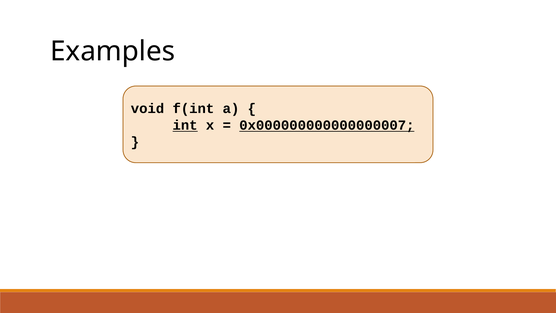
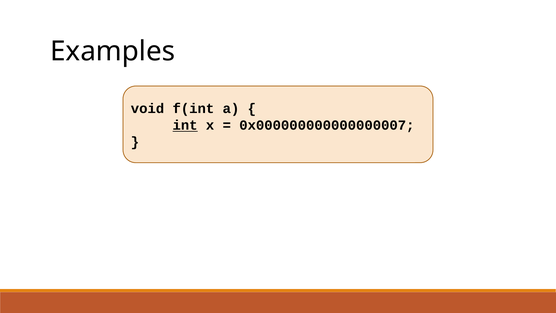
0x000000000000000007 underline: present -> none
